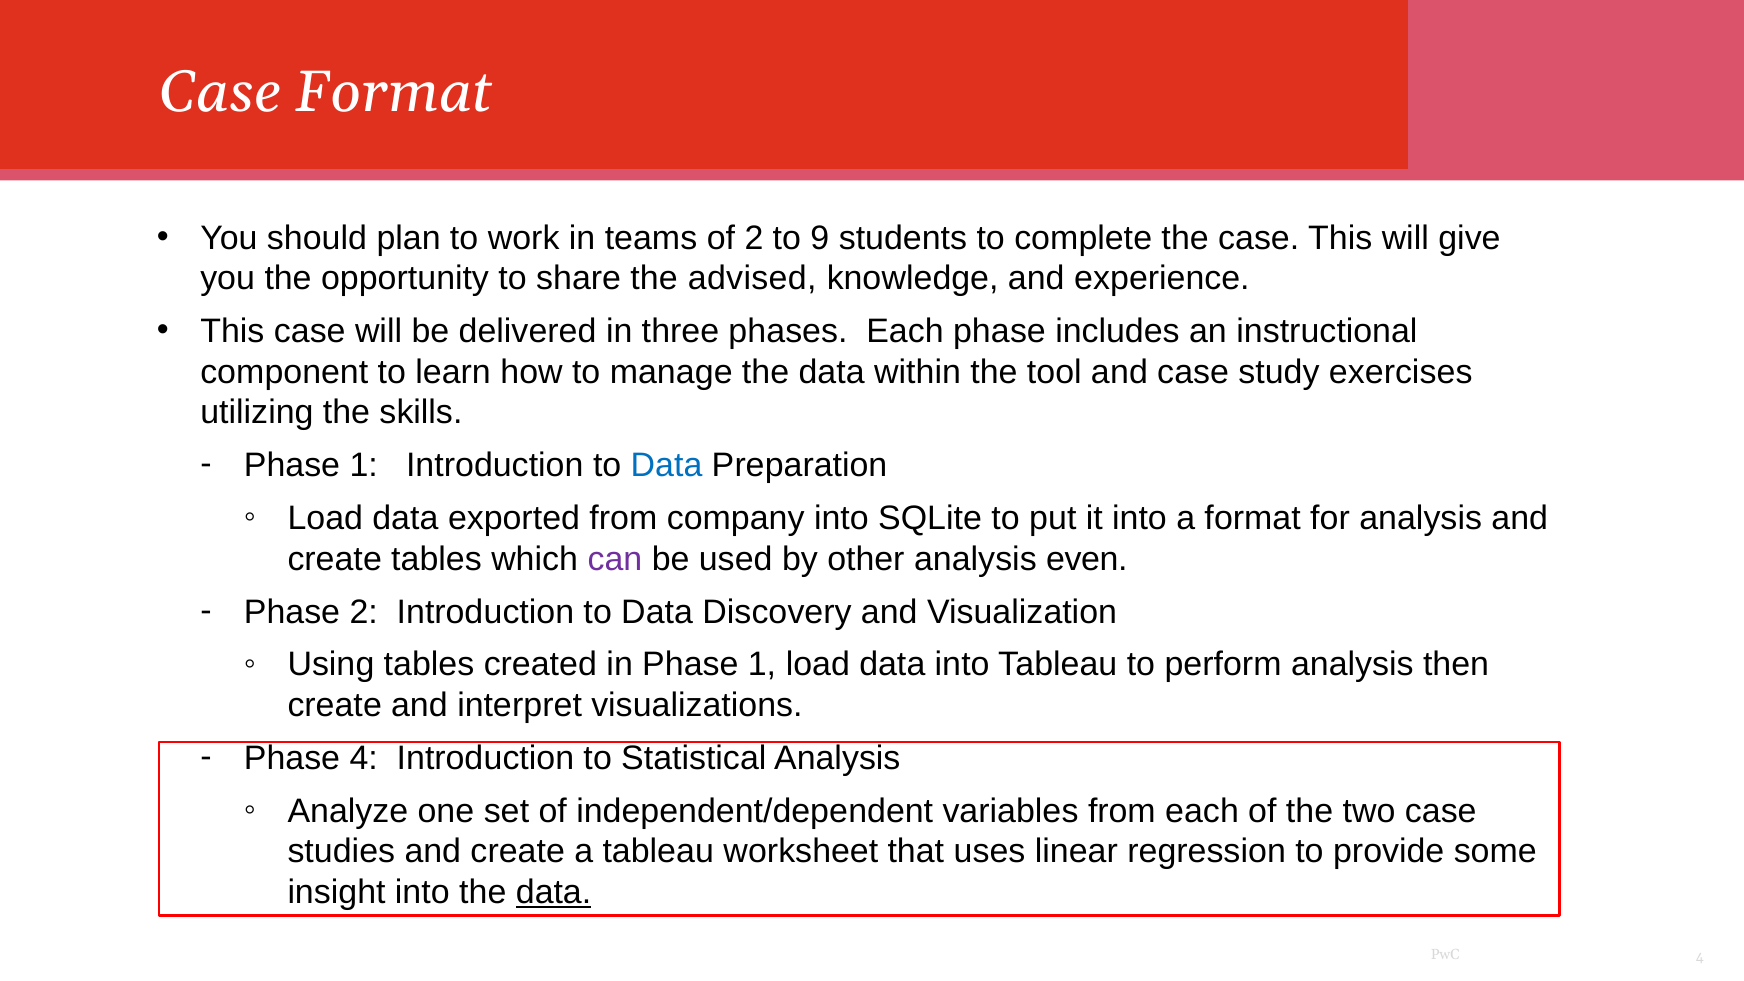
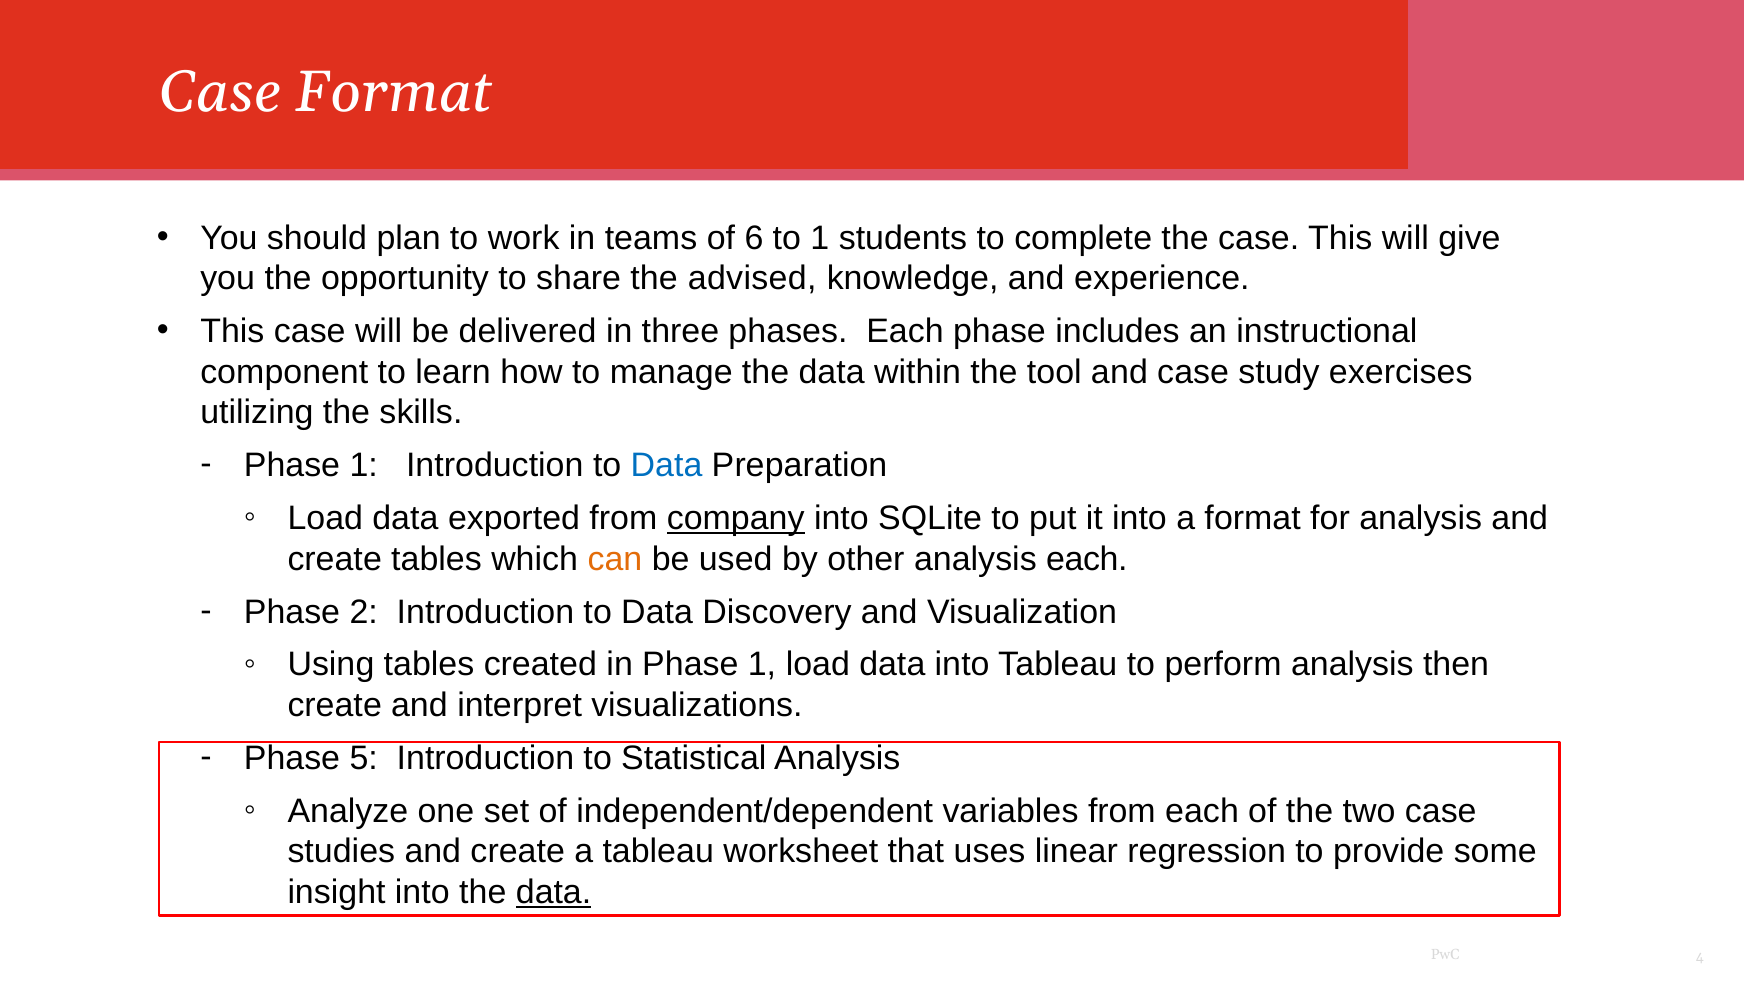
of 2: 2 -> 6
to 9: 9 -> 1
company underline: none -> present
can colour: purple -> orange
analysis even: even -> each
Phase 4: 4 -> 5
